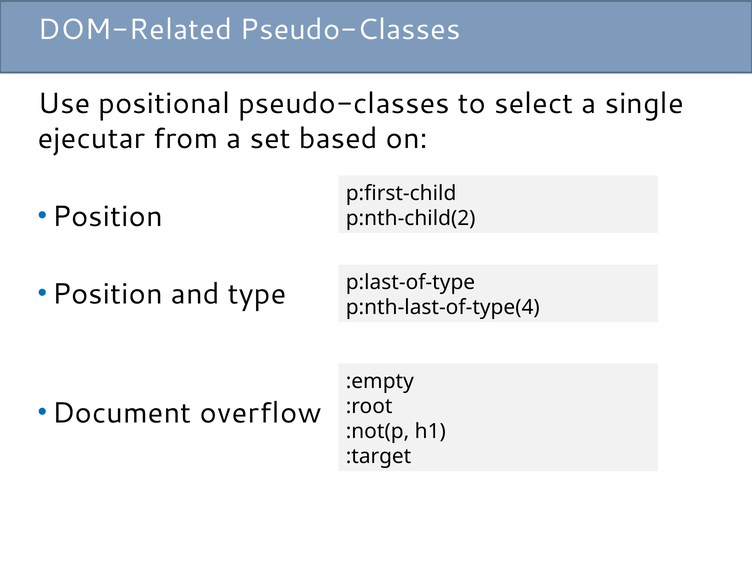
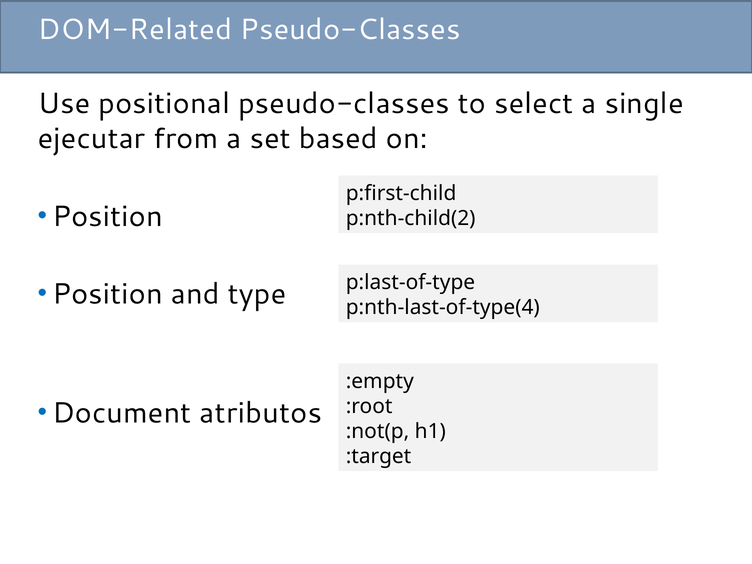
overflow: overflow -> atributos
